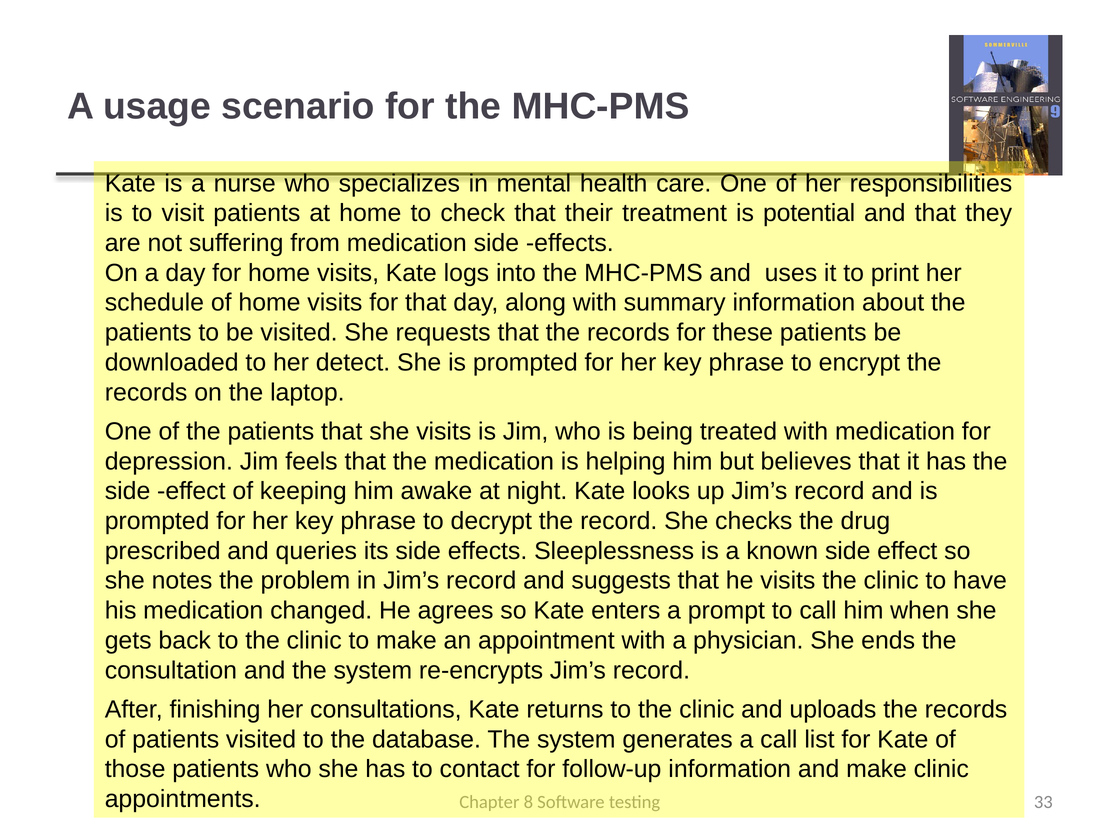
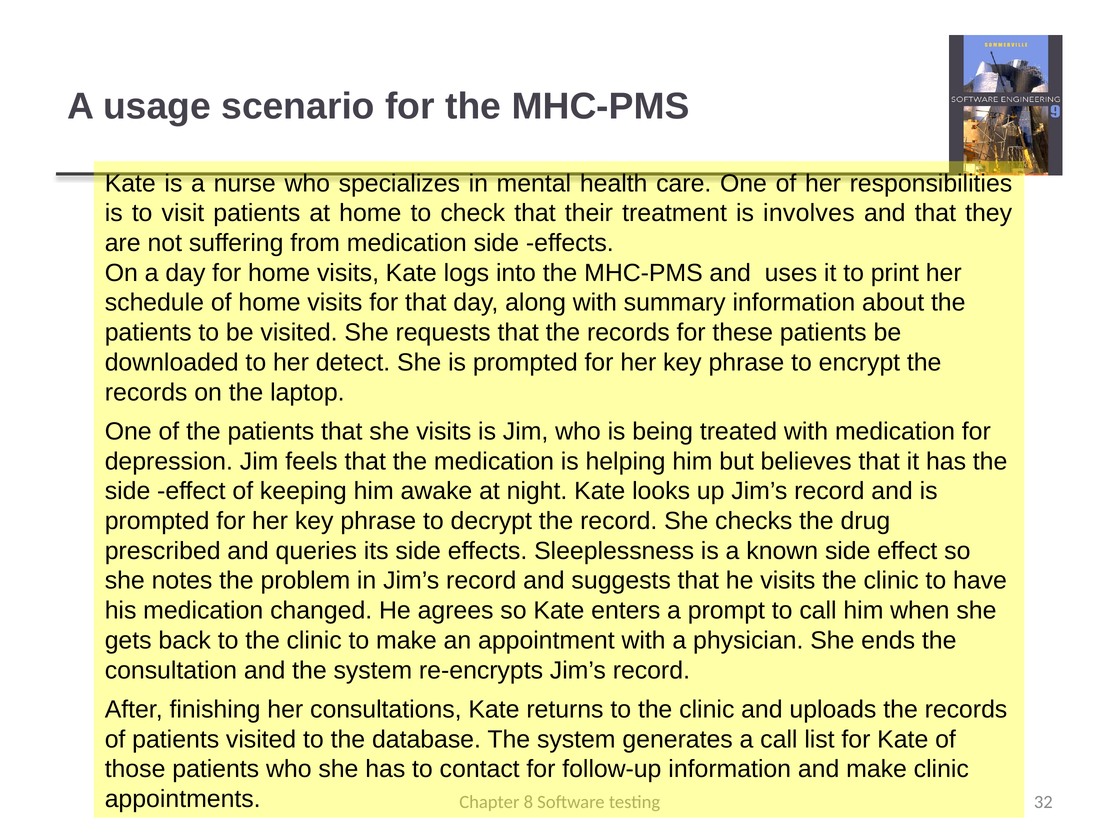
potential: potential -> involves
33: 33 -> 32
